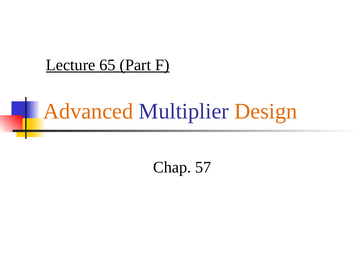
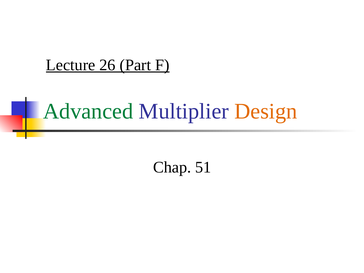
65: 65 -> 26
Advanced colour: orange -> green
57: 57 -> 51
